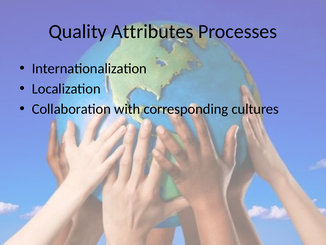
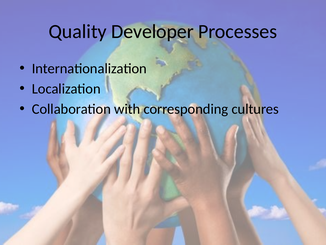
Attributes: Attributes -> Developer
